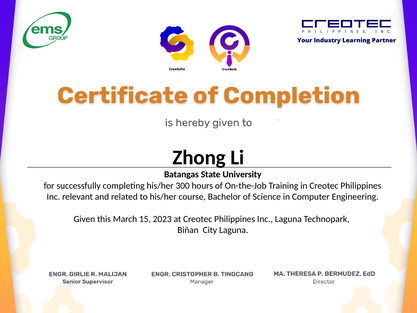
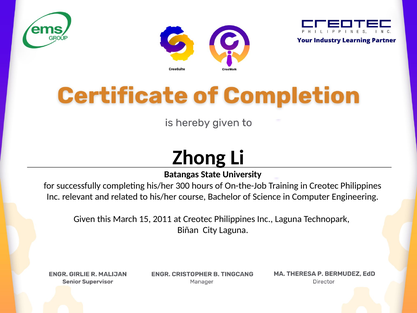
2023: 2023 -> 2011
